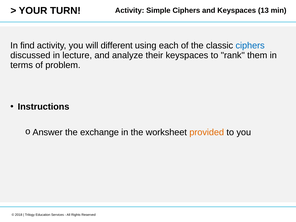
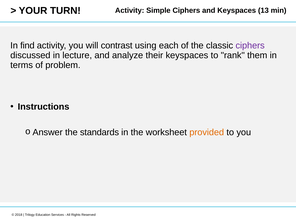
different: different -> contrast
ciphers at (250, 46) colour: blue -> purple
exchange: exchange -> standards
